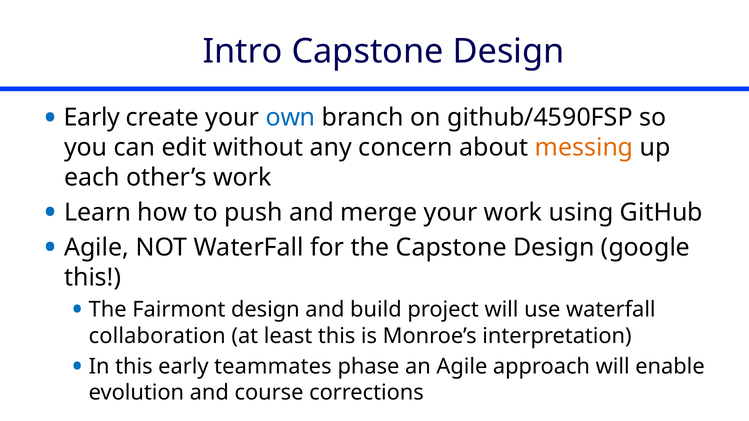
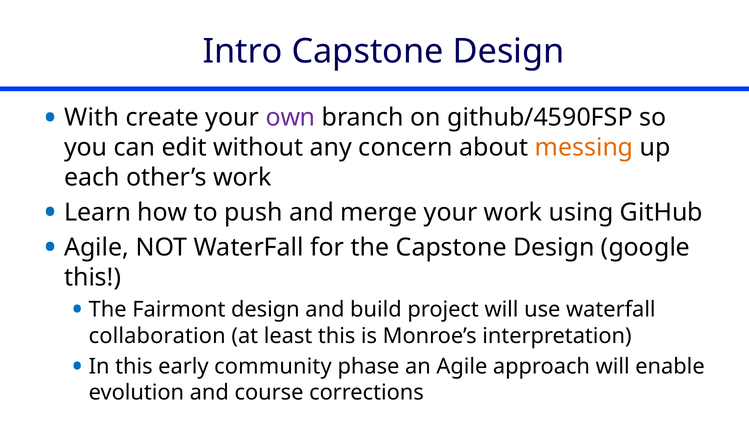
Early at (92, 118): Early -> With
own colour: blue -> purple
teammates: teammates -> community
